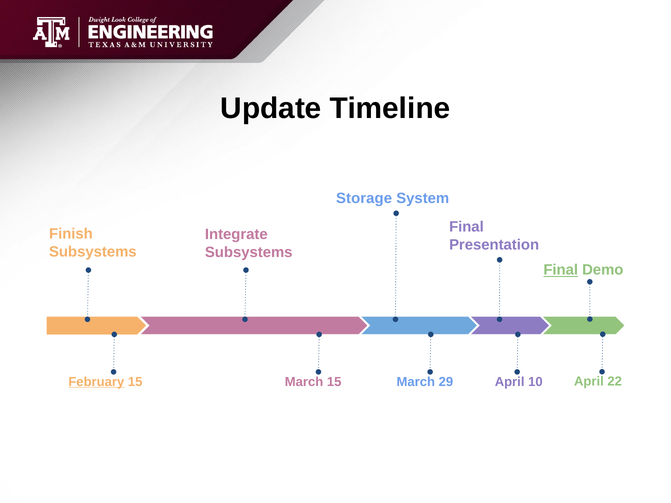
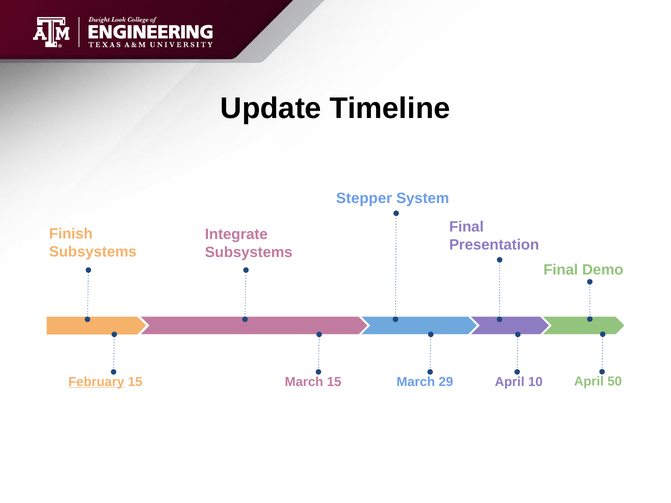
Storage: Storage -> Stepper
Final at (561, 270) underline: present -> none
22: 22 -> 50
